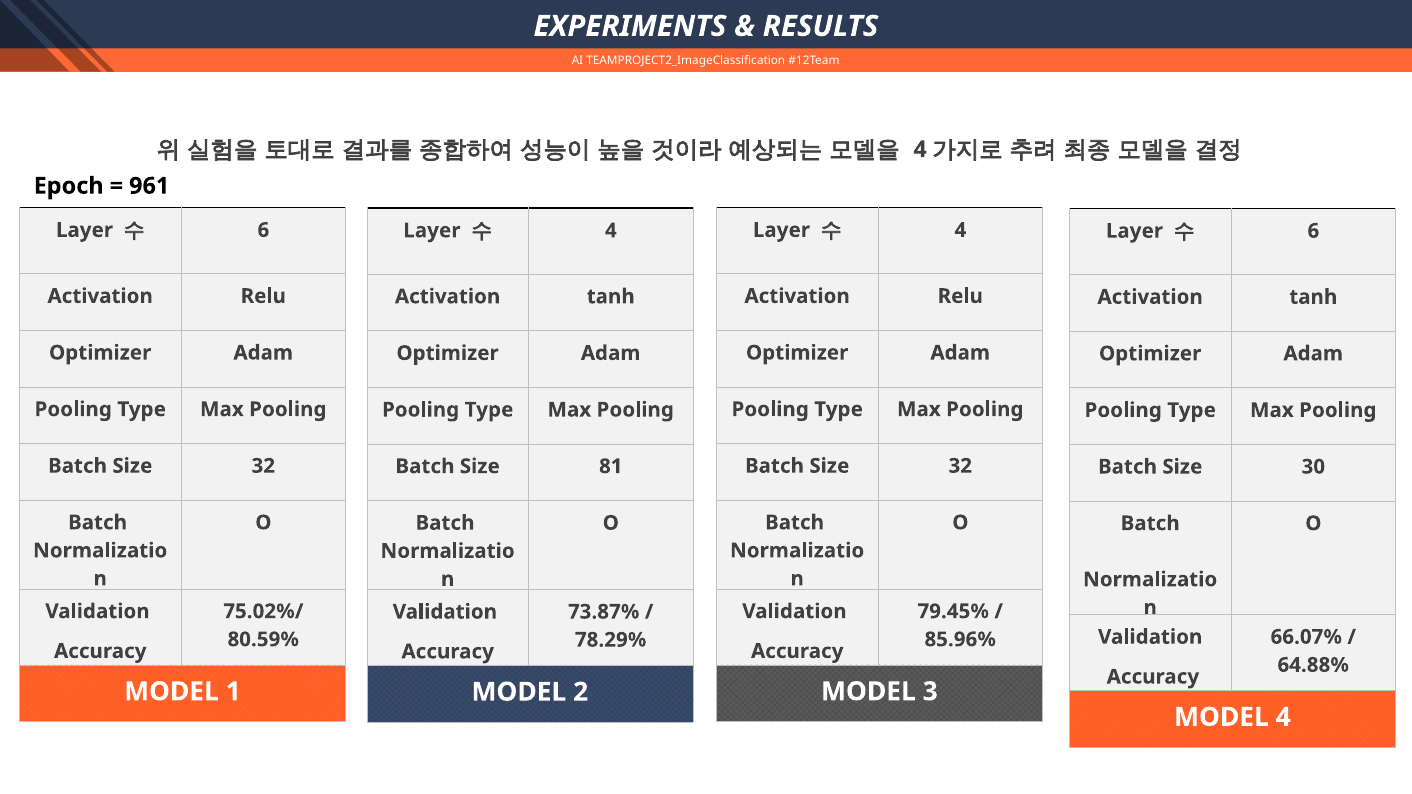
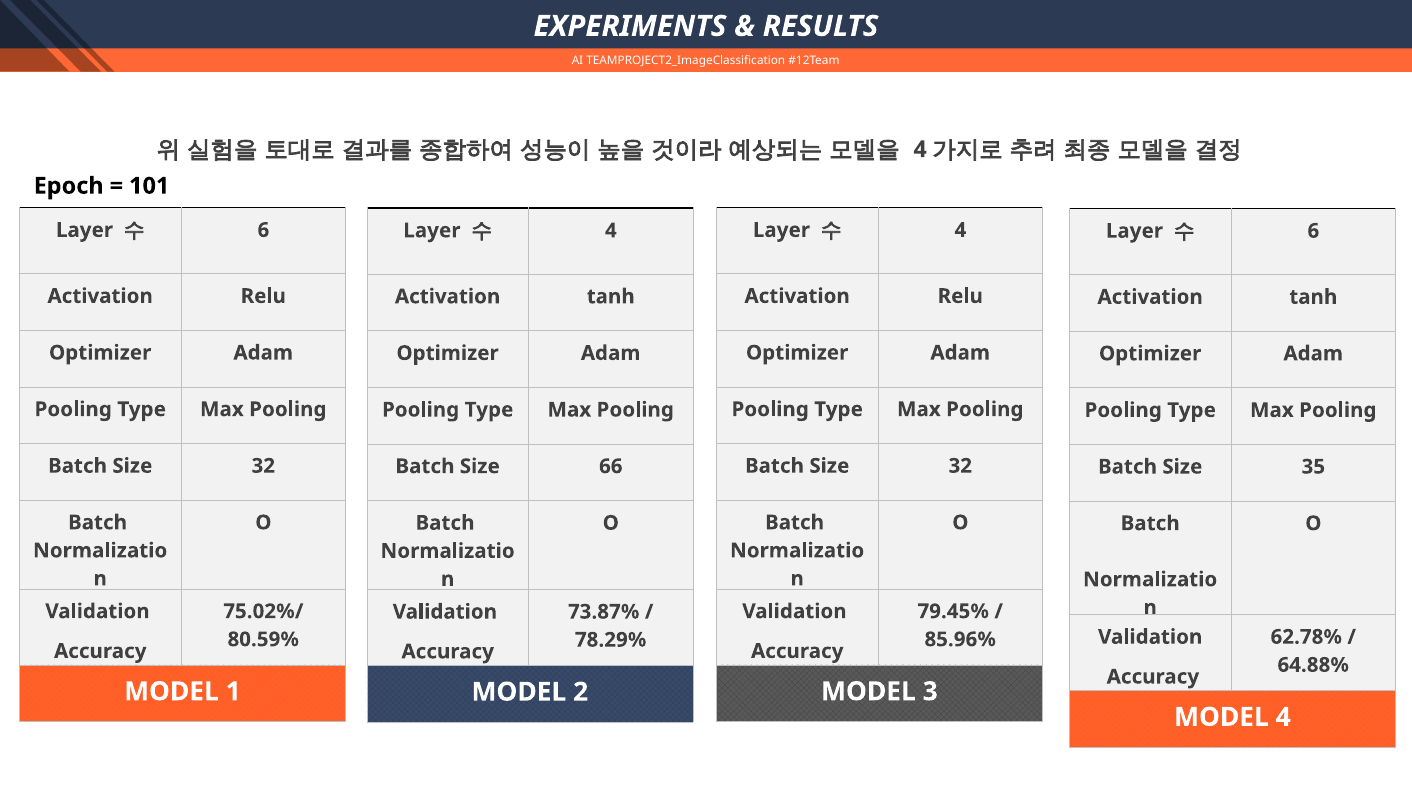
961: 961 -> 101
81: 81 -> 66
30: 30 -> 35
66.07%: 66.07% -> 62.78%
